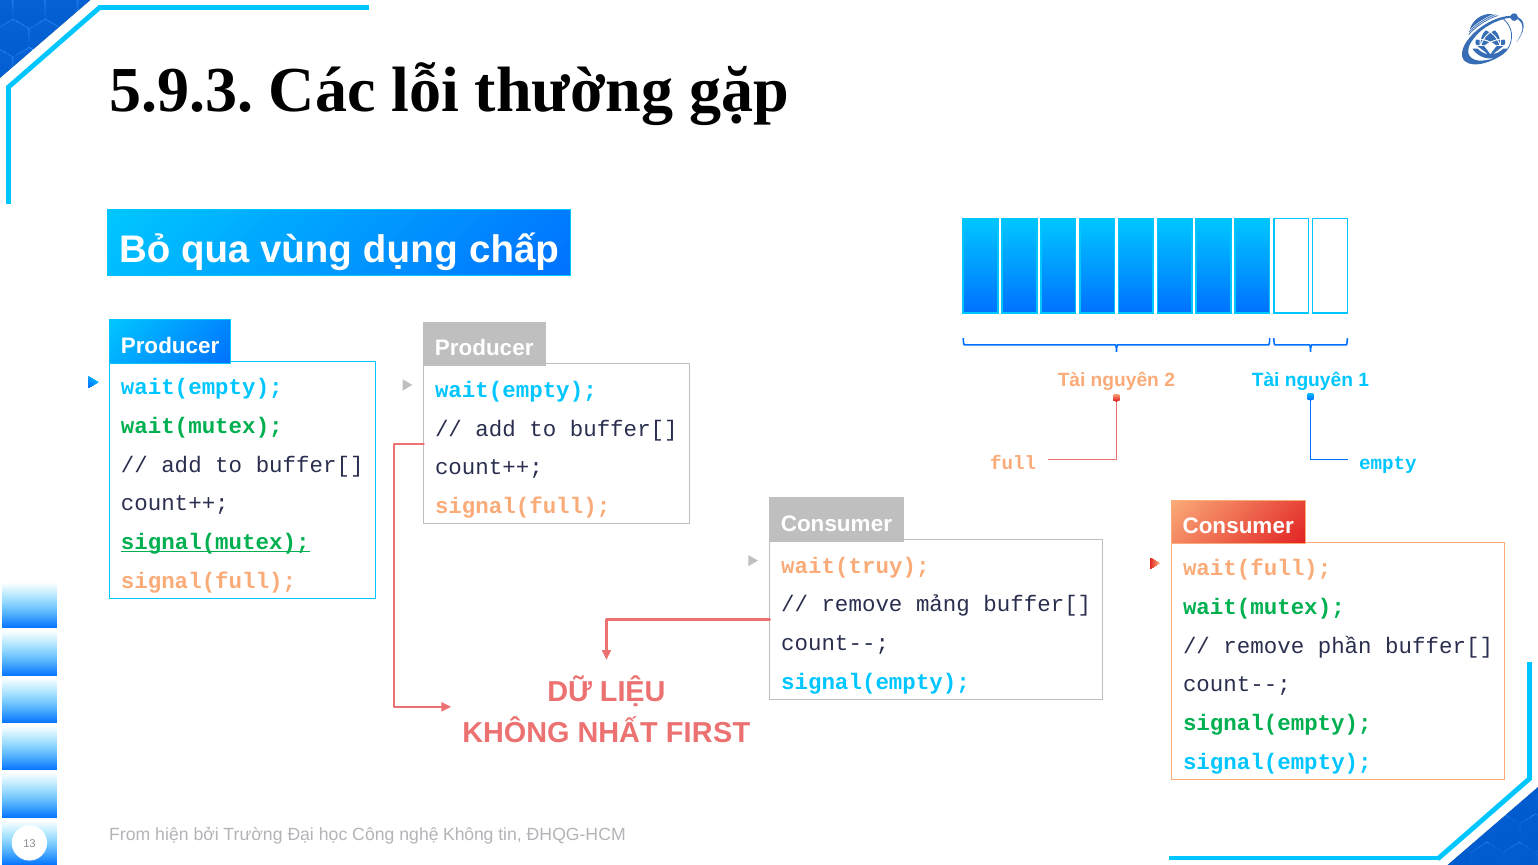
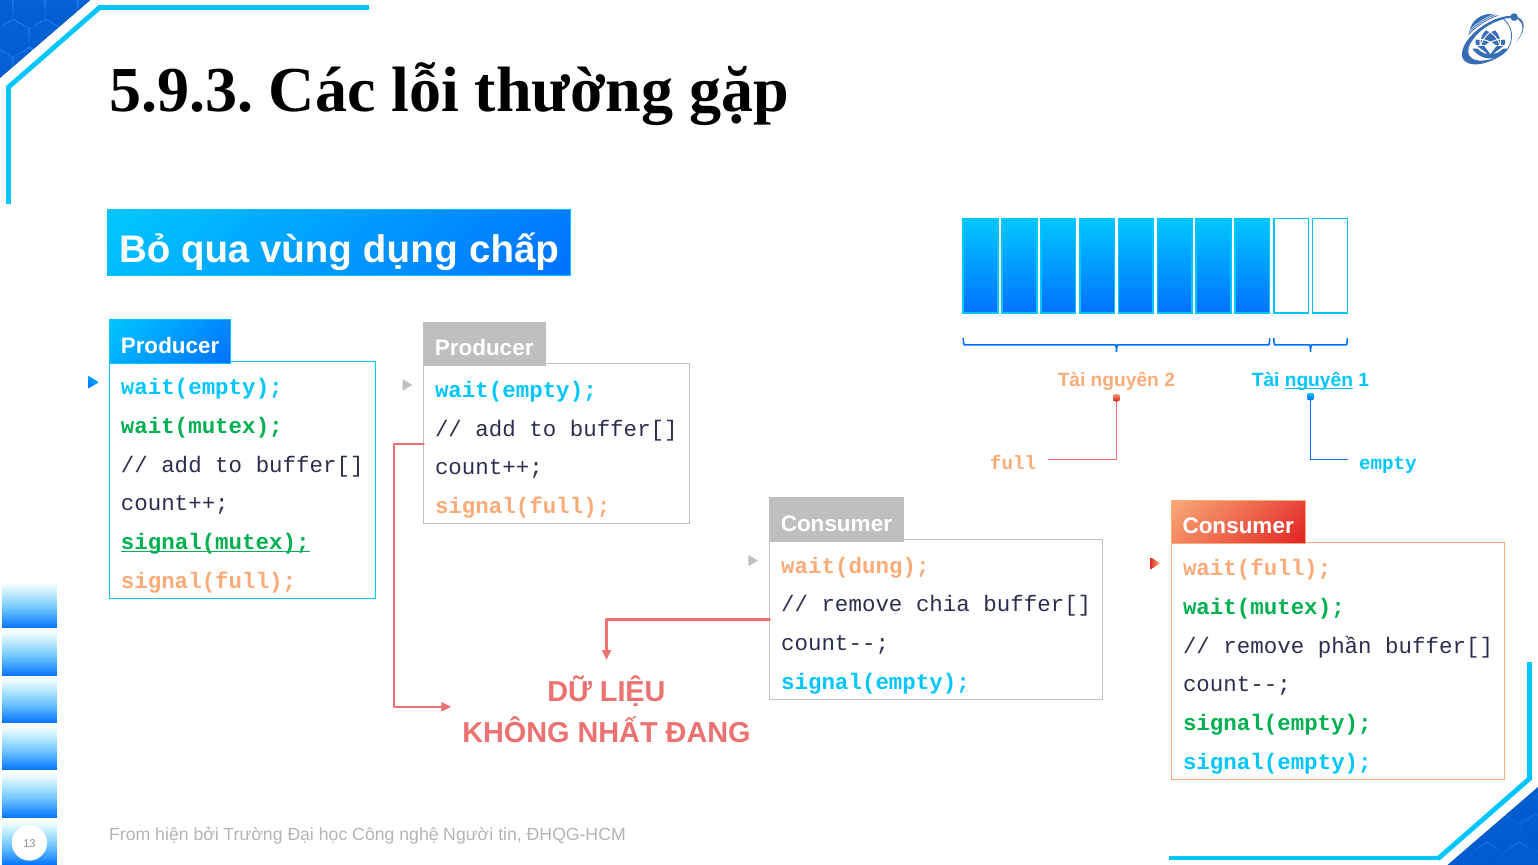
nguyên at (1319, 380) underline: none -> present
wait(truy: wait(truy -> wait(dung
mảng: mảng -> chia
FIRST: FIRST -> ĐANG
nghệ Không: Không -> Người
